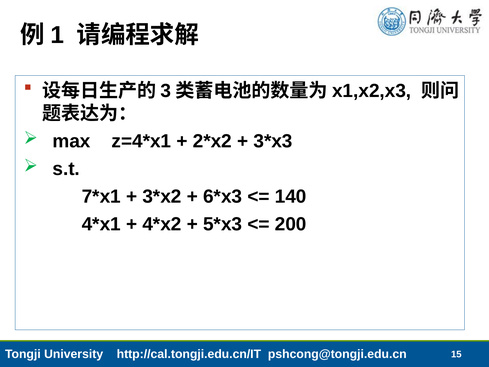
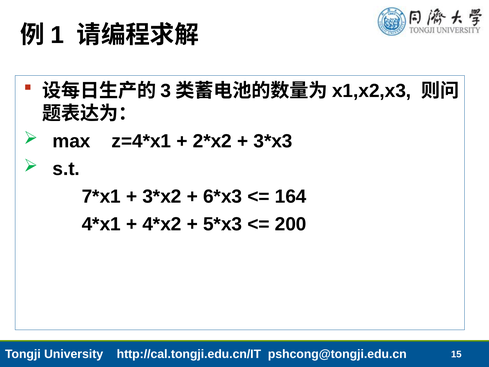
140: 140 -> 164
